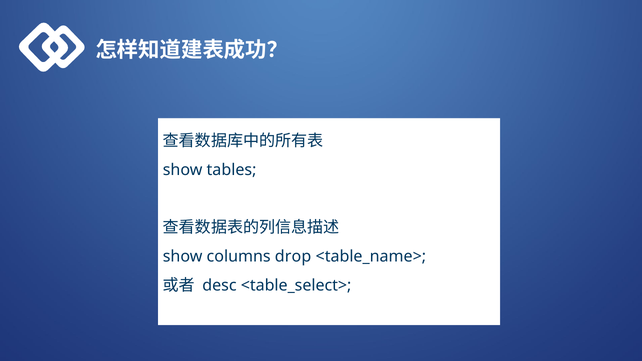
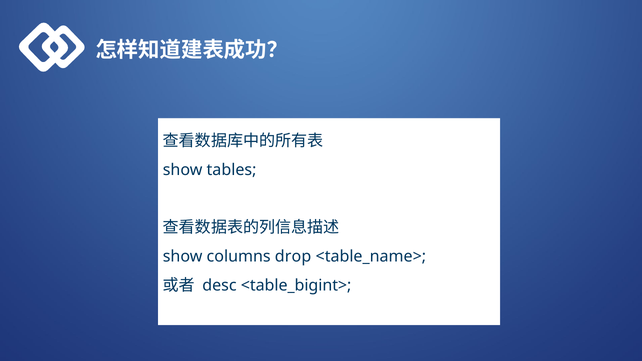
<table_select>: <table_select> -> <table_bigint>
